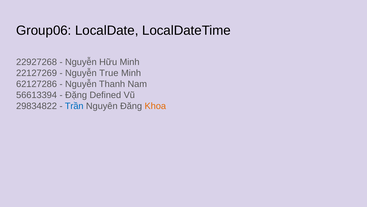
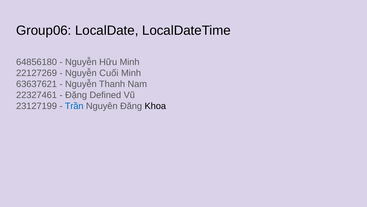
22927268: 22927268 -> 64856180
True: True -> Cuối
62127286: 62127286 -> 63637621
56613394: 56613394 -> 22327461
29834822: 29834822 -> 23127199
Khoa colour: orange -> black
